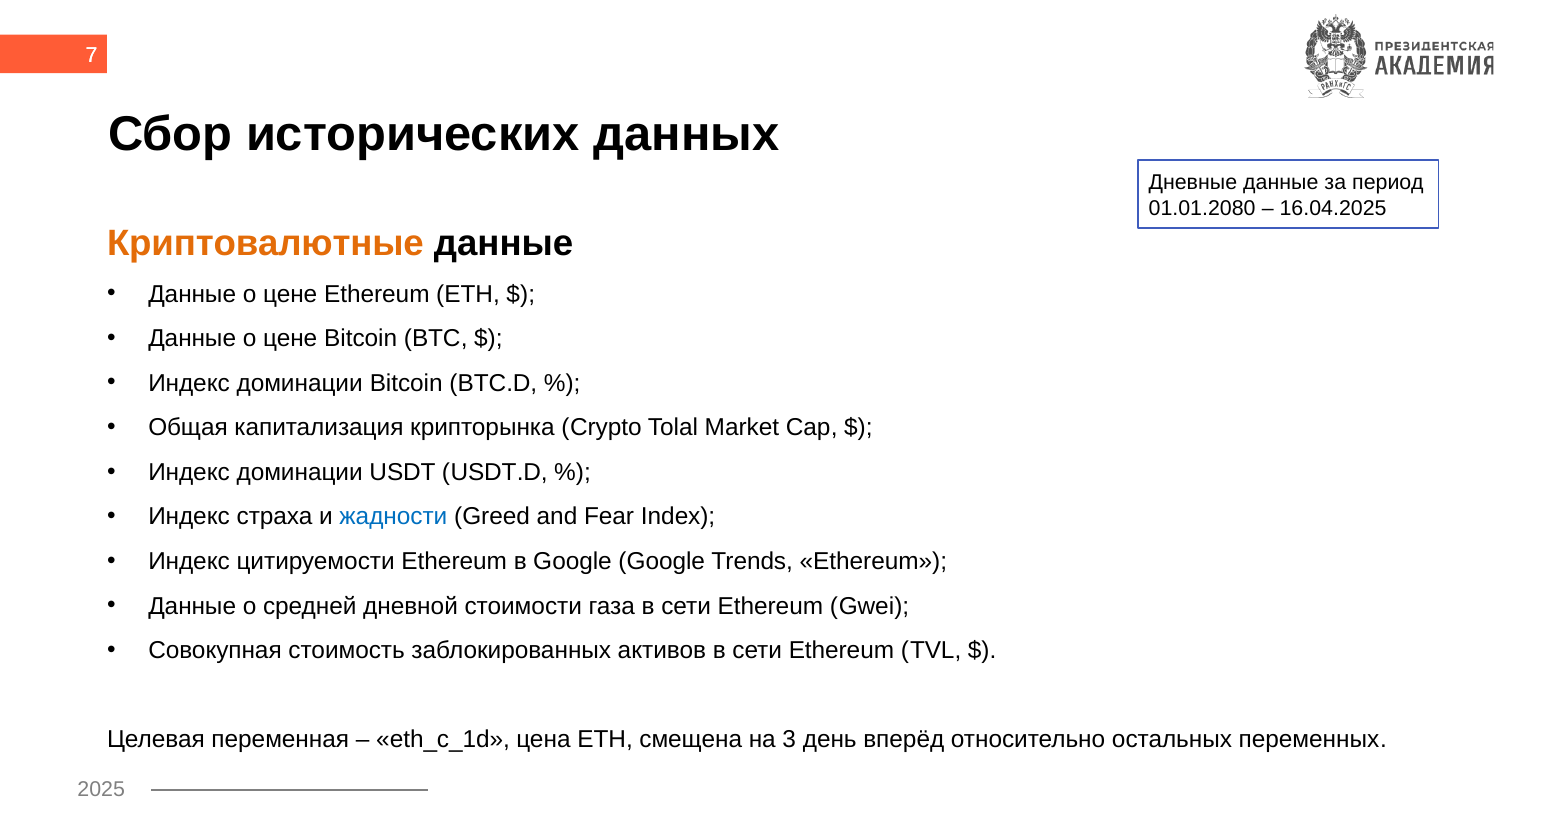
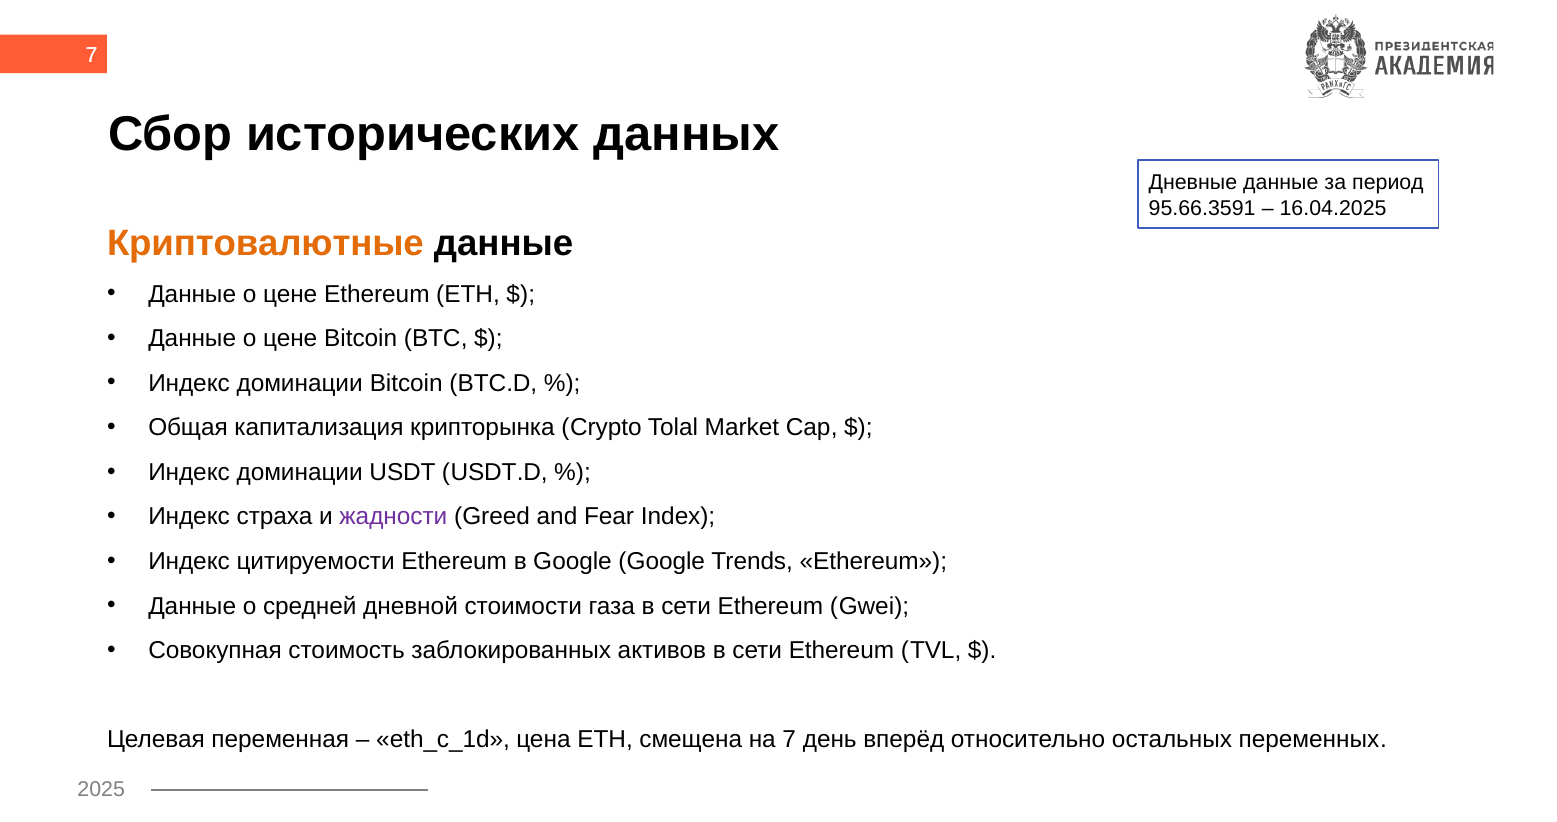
01.01.2080: 01.01.2080 -> 95.66.3591
жадности colour: blue -> purple
на 3: 3 -> 7
